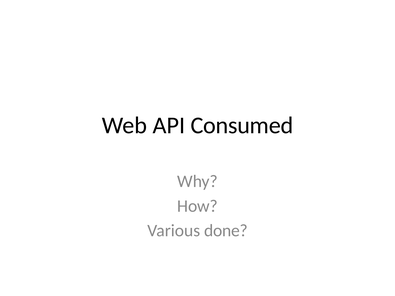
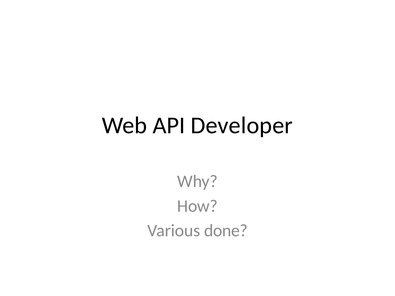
Consumed: Consumed -> Developer
